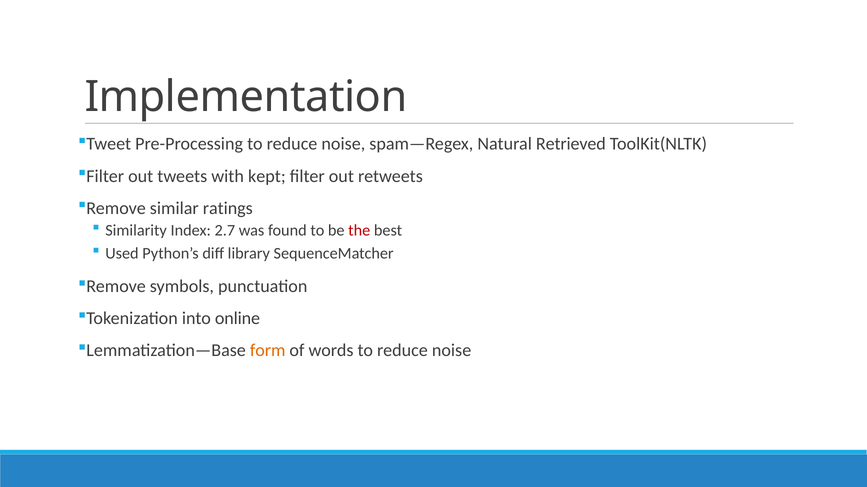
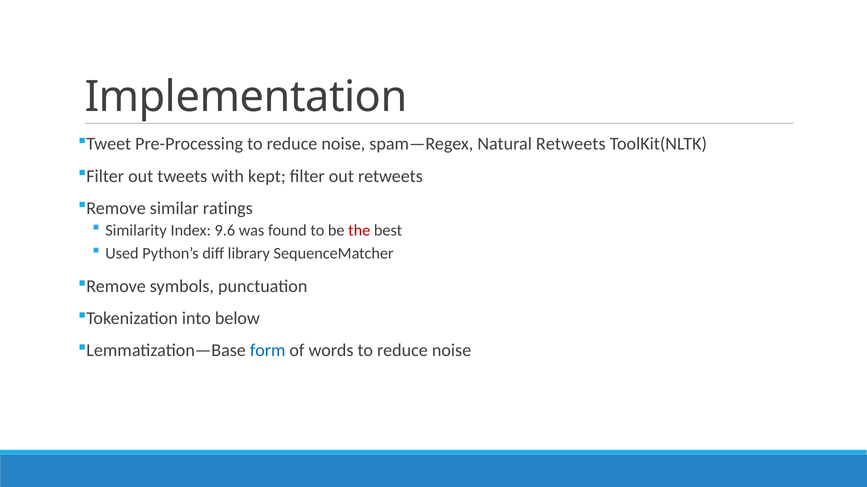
Natural Retrieved: Retrieved -> Retweets
2.7: 2.7 -> 9.6
online: online -> below
form colour: orange -> blue
